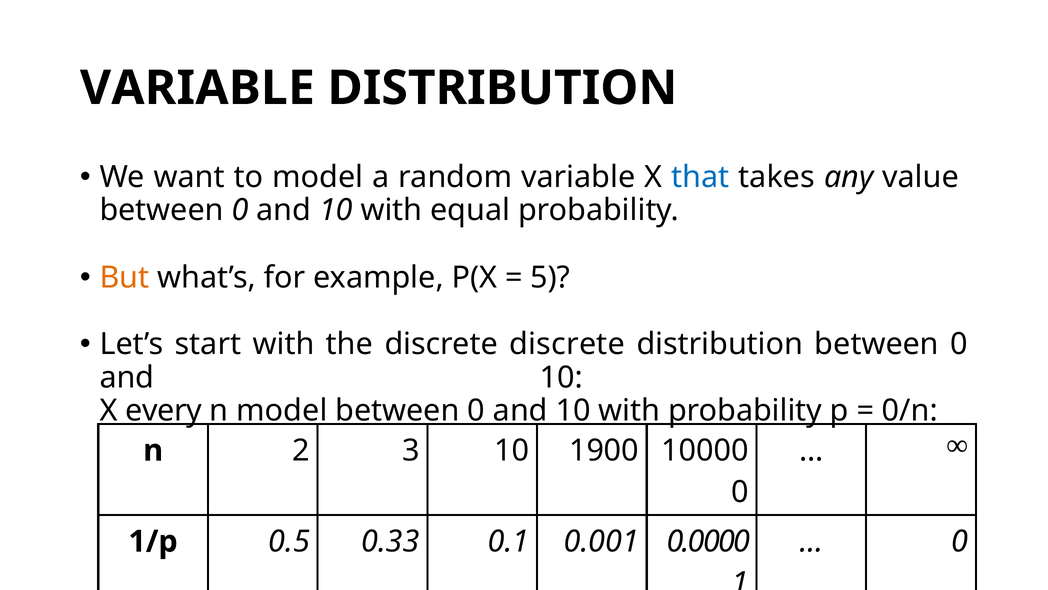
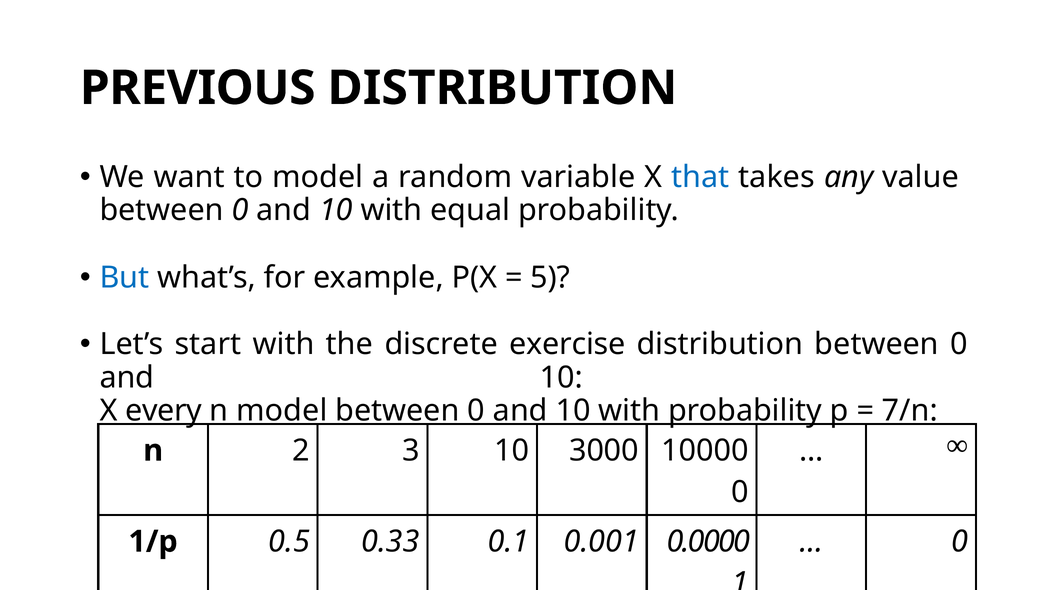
VARIABLE at (197, 88): VARIABLE -> PREVIOUS
But colour: orange -> blue
discrete discrete: discrete -> exercise
0/n: 0/n -> 7/n
1900: 1900 -> 3000
